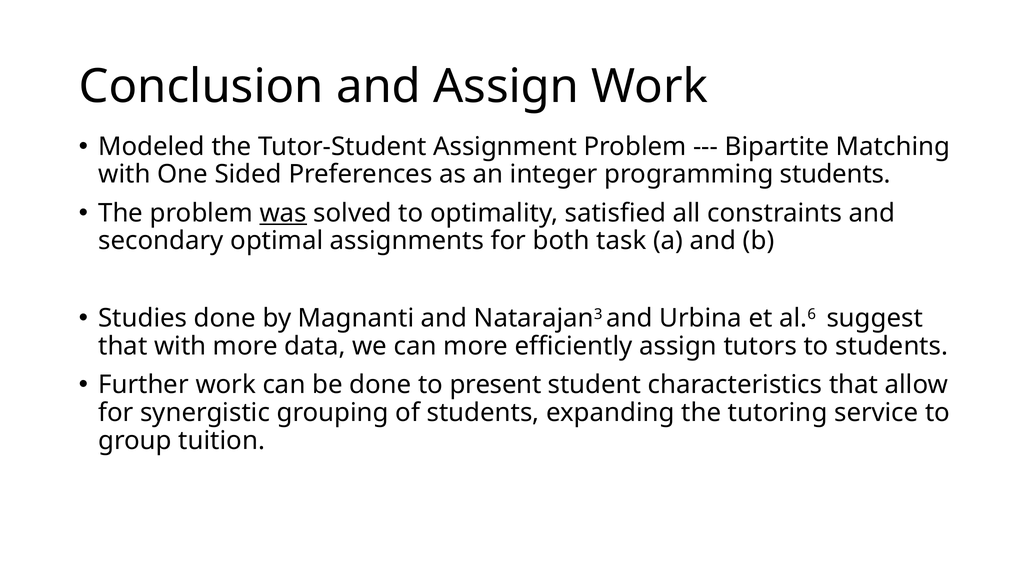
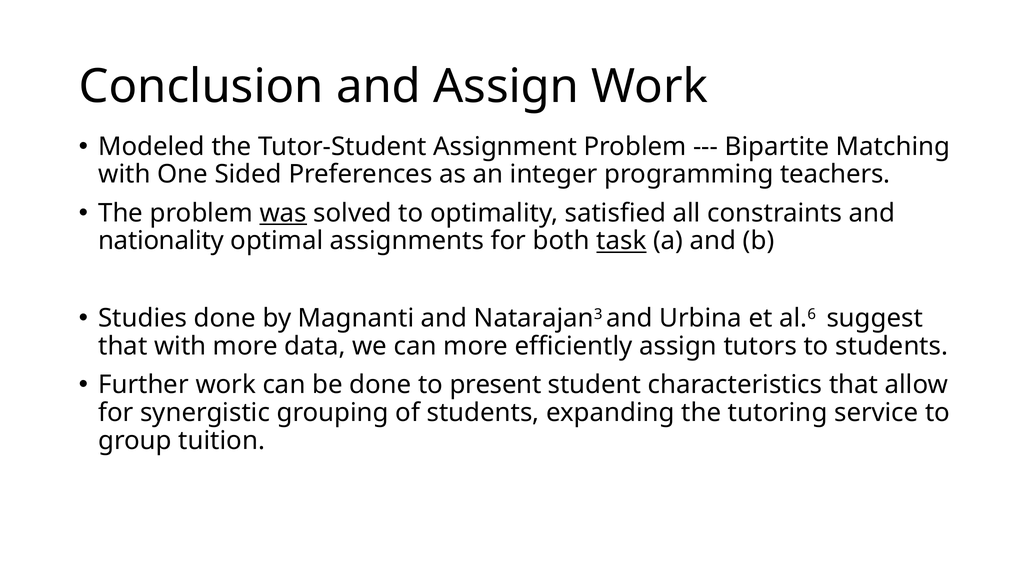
programming students: students -> teachers
secondary: secondary -> nationality
task underline: none -> present
